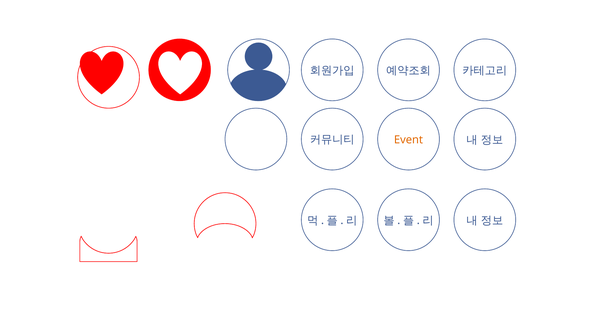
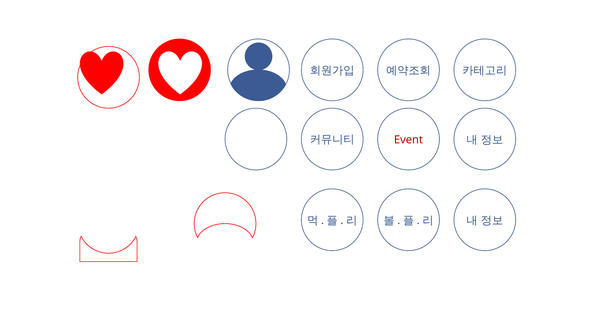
Event colour: orange -> red
